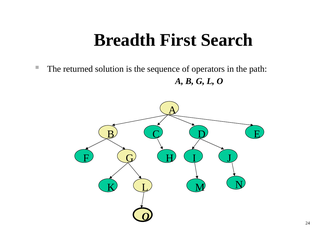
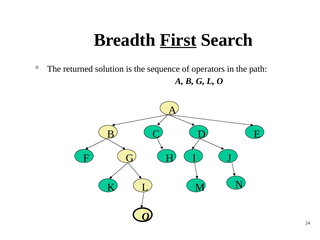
First underline: none -> present
